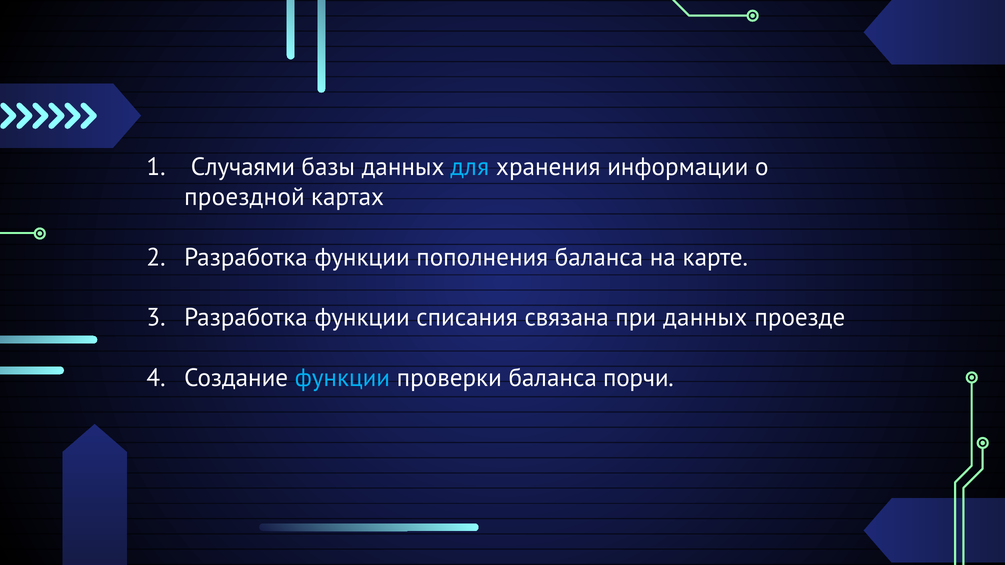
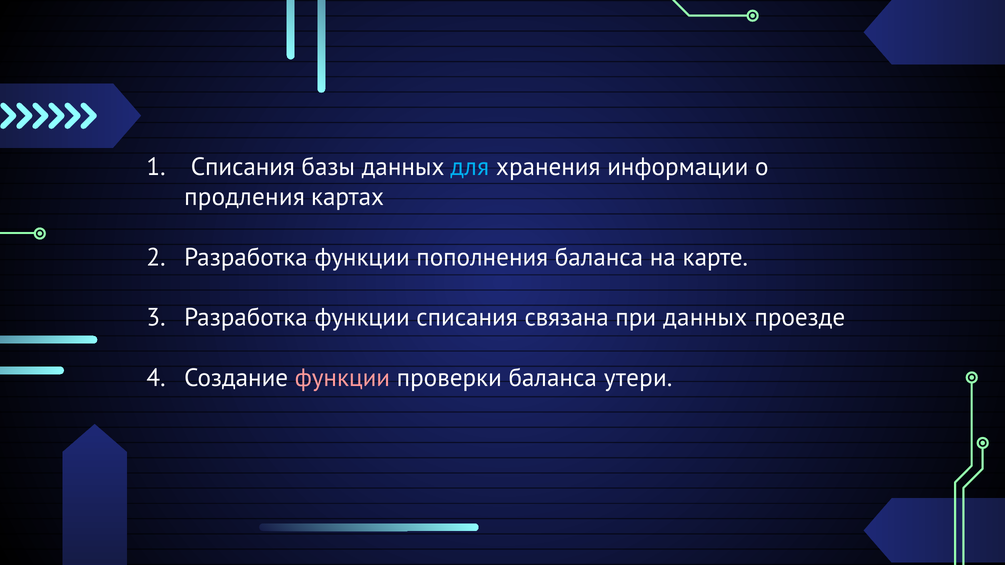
Случаями at (243, 167): Случаями -> Списания
проездной: проездной -> продления
функции at (342, 378) colour: light blue -> pink
порчи: порчи -> утери
